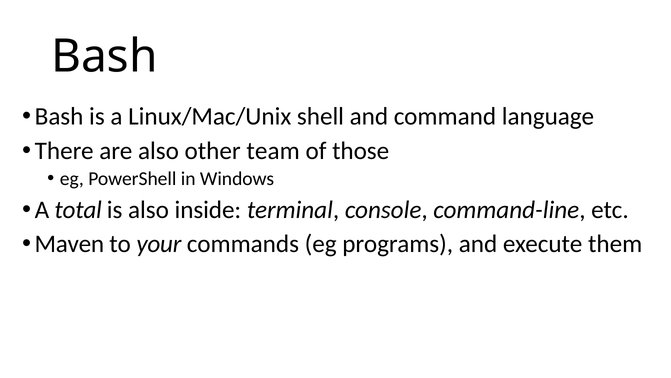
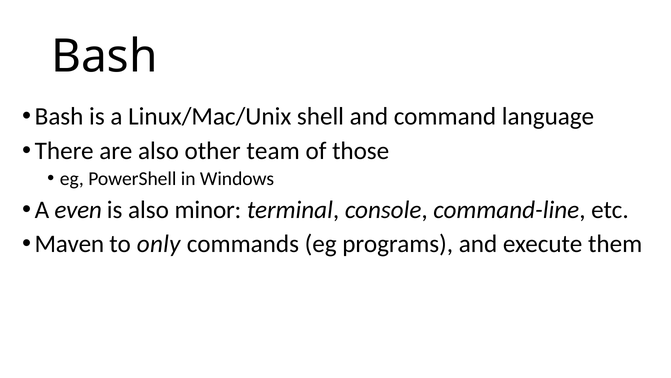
total: total -> even
inside: inside -> minor
your: your -> only
